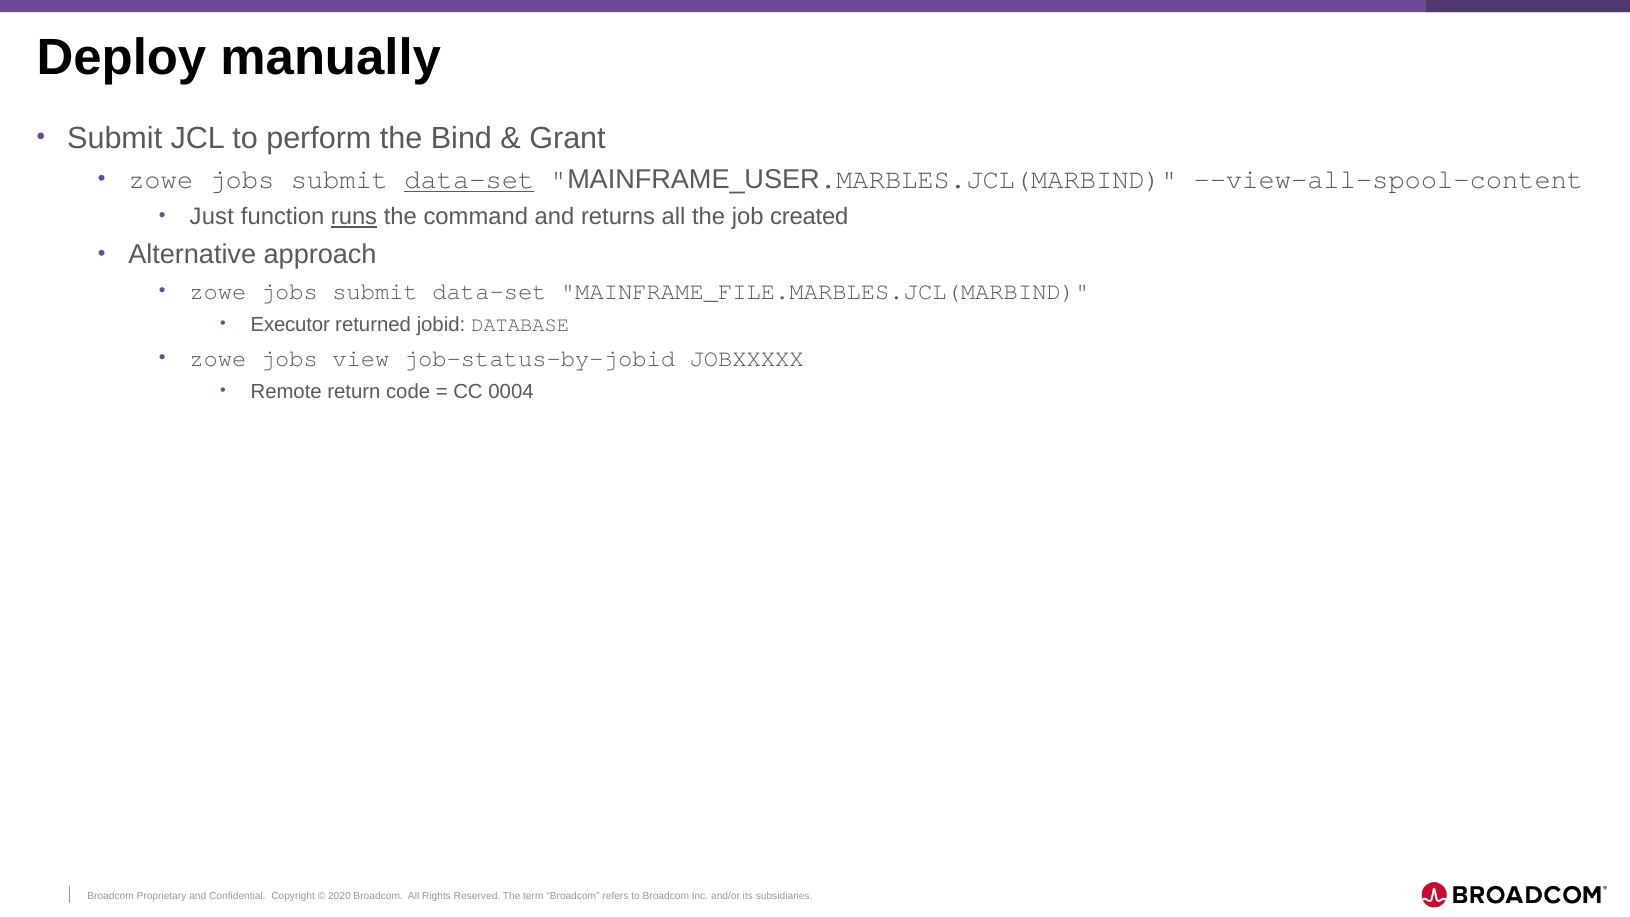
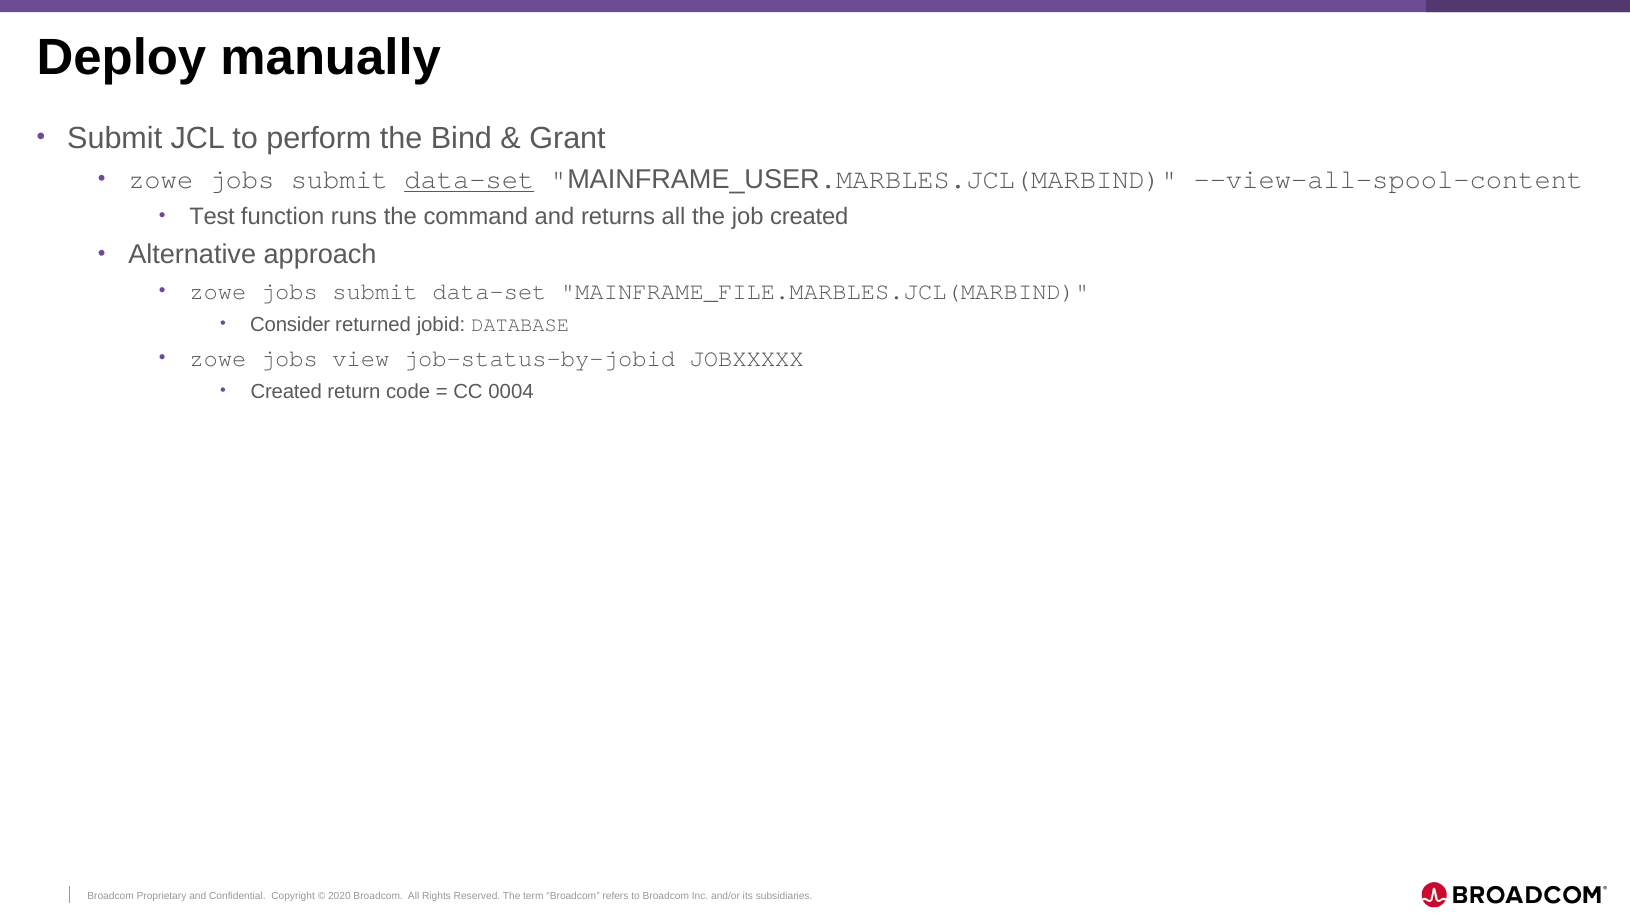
Just: Just -> Test
runs underline: present -> none
Executor: Executor -> Consider
Remote at (286, 391): Remote -> Created
